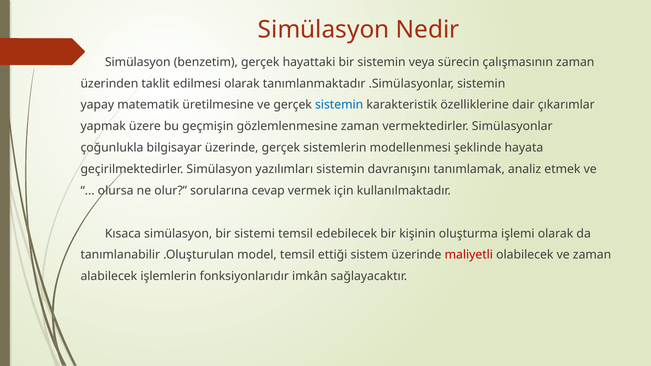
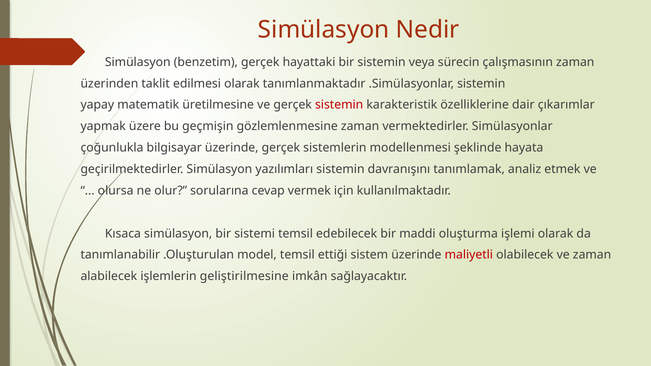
sistemin at (339, 105) colour: blue -> red
kişinin: kişinin -> maddi
fonksiyonlarıdır: fonksiyonlarıdır -> geliştirilmesine
